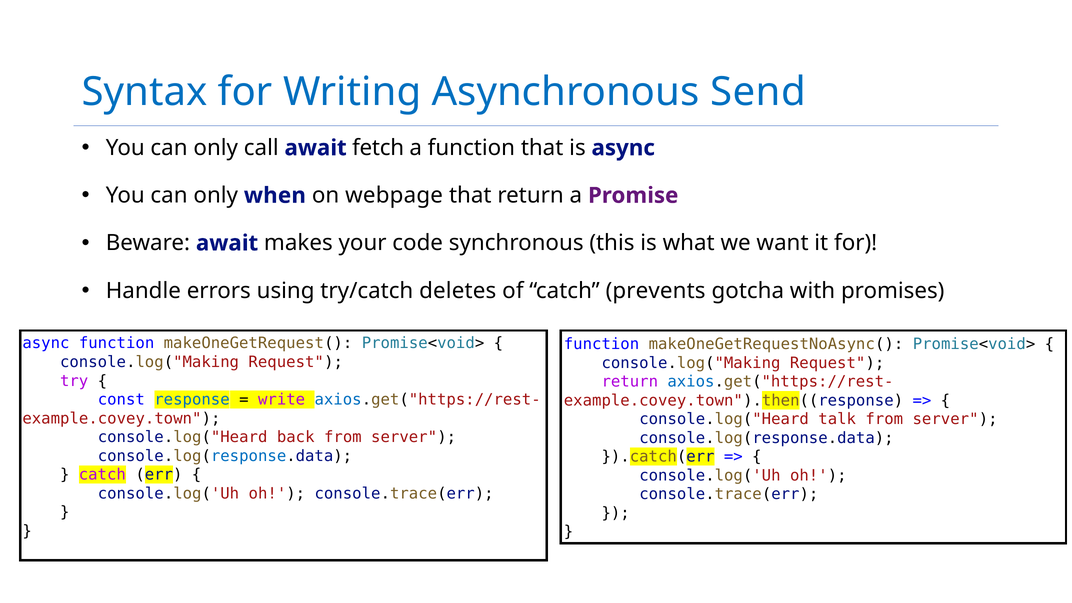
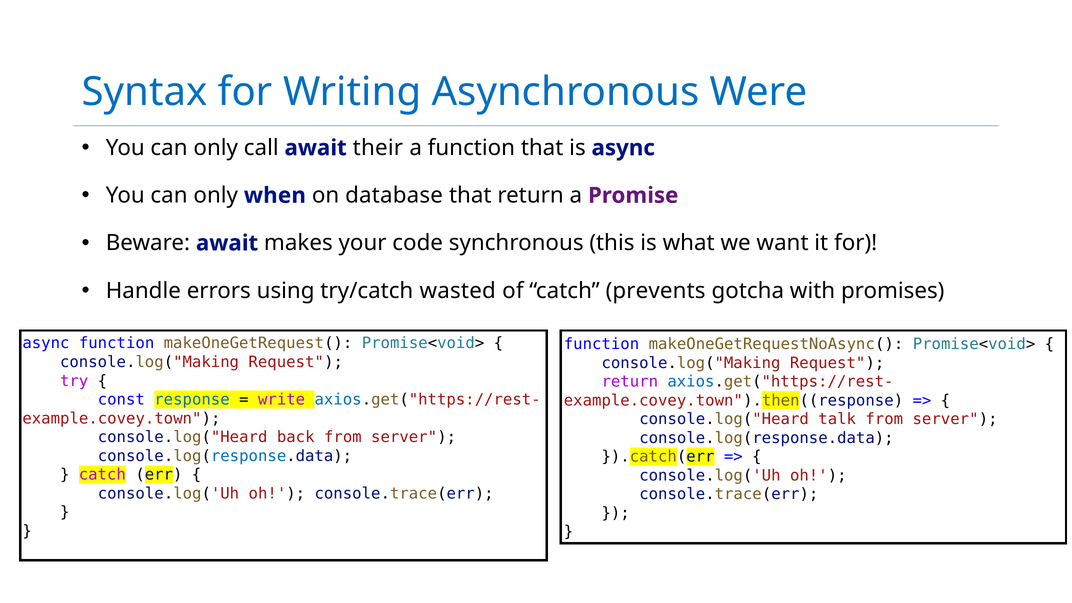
Send: Send -> Were
fetch: fetch -> their
webpage: webpage -> database
deletes: deletes -> wasted
